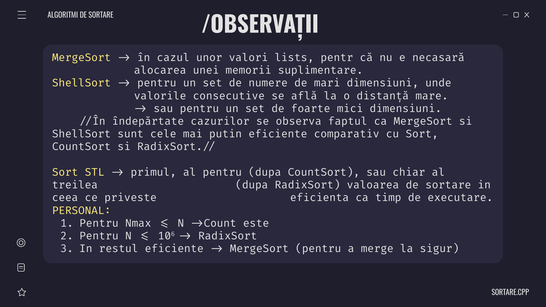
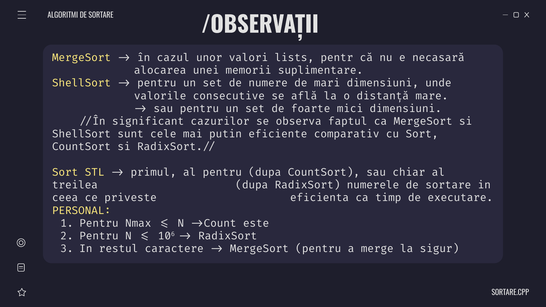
îndepărtate: îndepărtate -> significant
valoarea: valoarea -> numerele
restul eficiente: eficiente -> caractere
